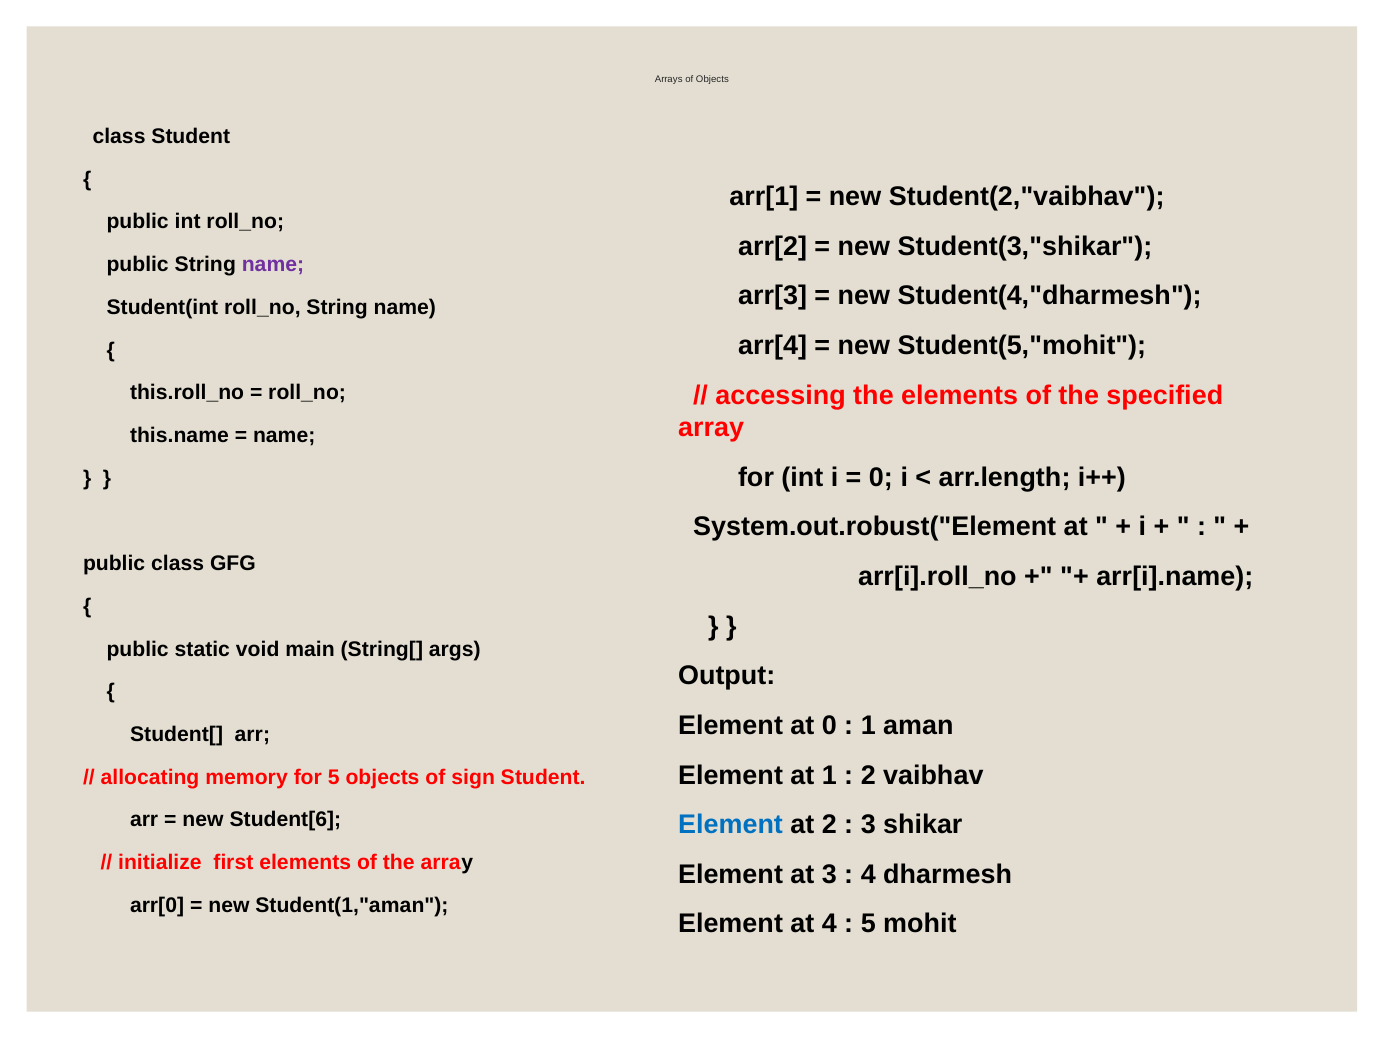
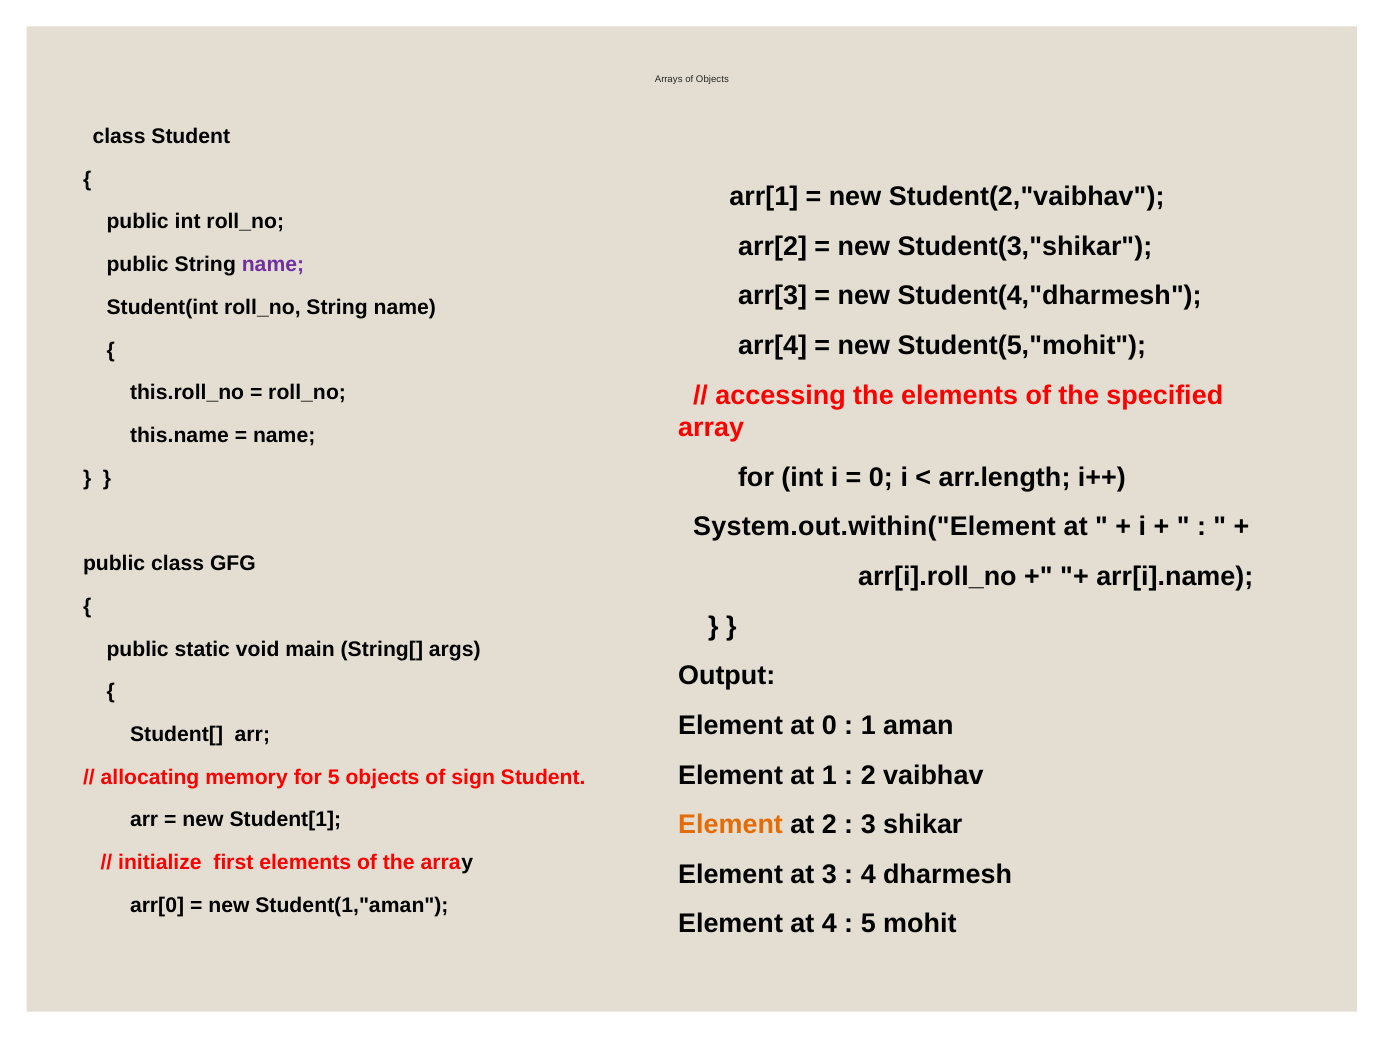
System.out.robust("Element: System.out.robust("Element -> System.out.within("Element
Student[6: Student[6 -> Student[1
Element at (731, 825) colour: blue -> orange
